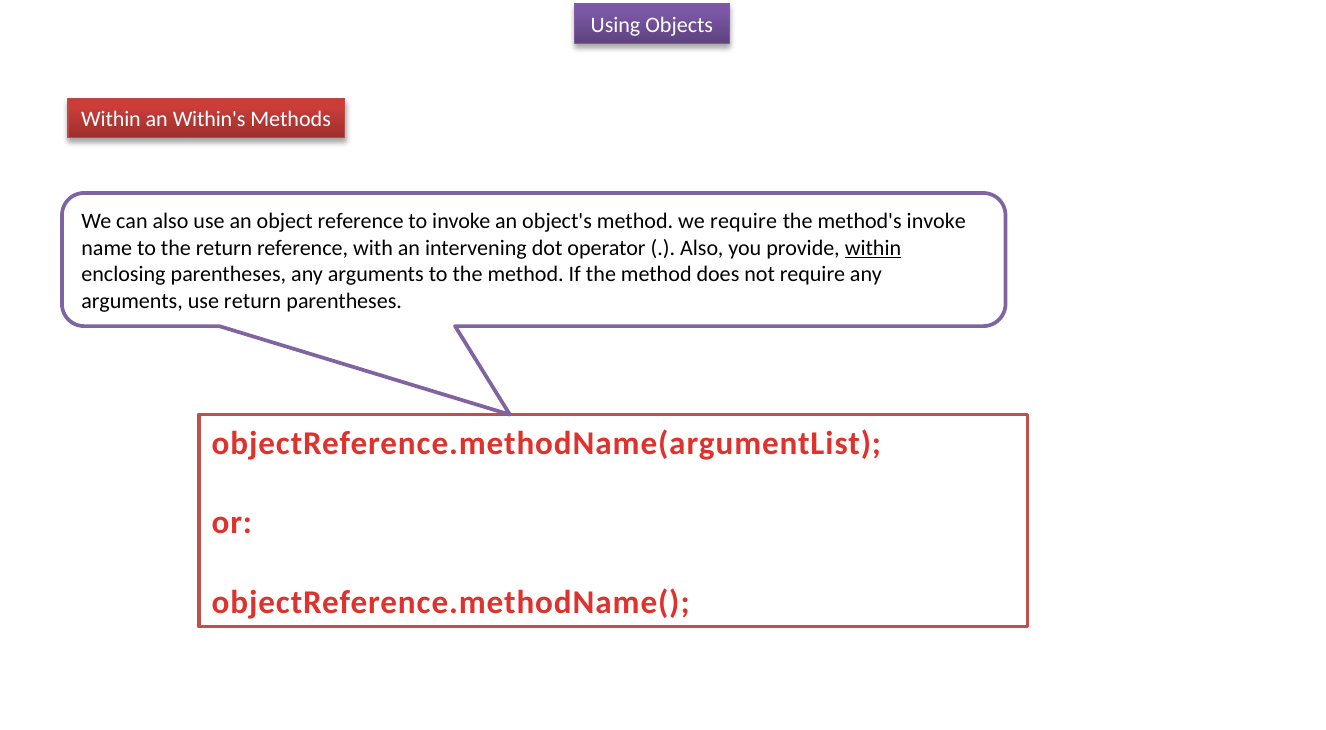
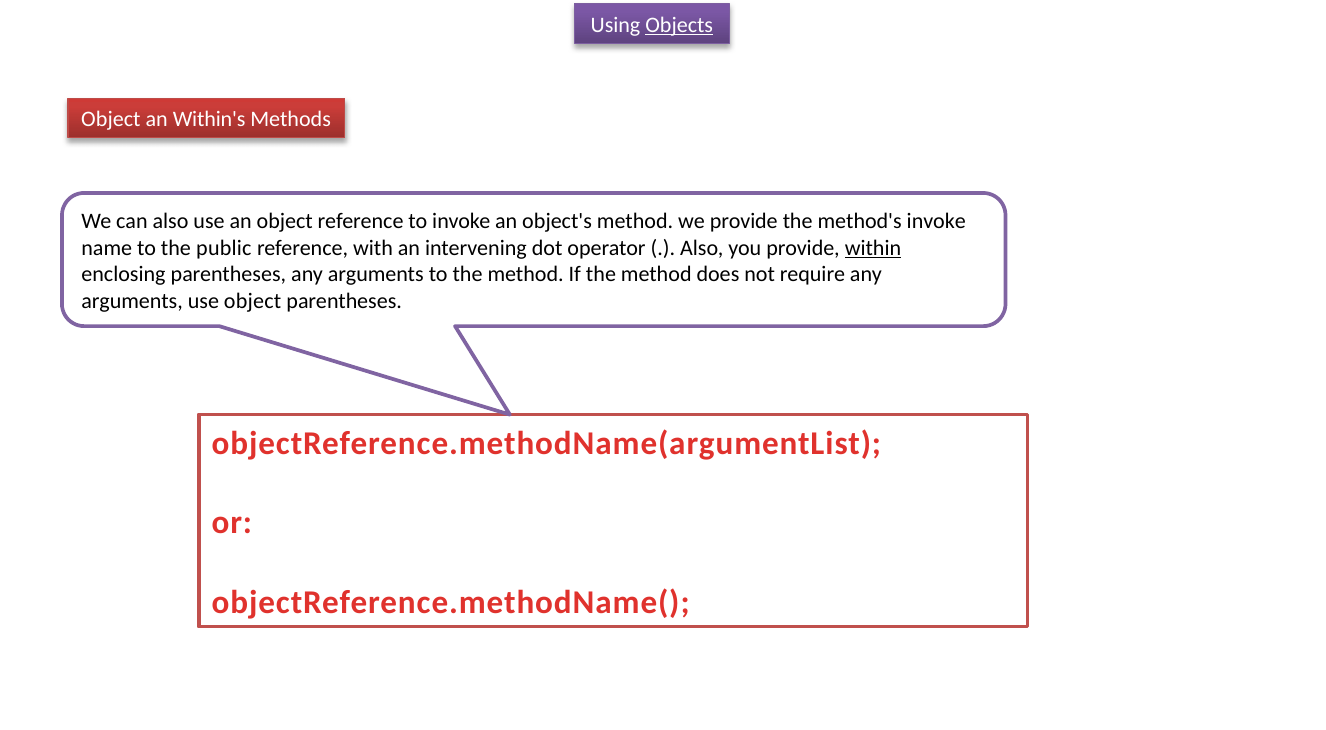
Objects underline: none -> present
Within at (111, 119): Within -> Object
we require: require -> provide
the return: return -> public
use return: return -> object
